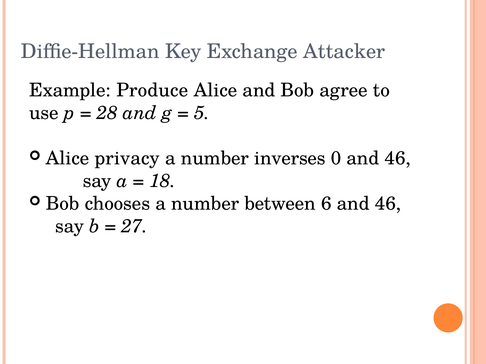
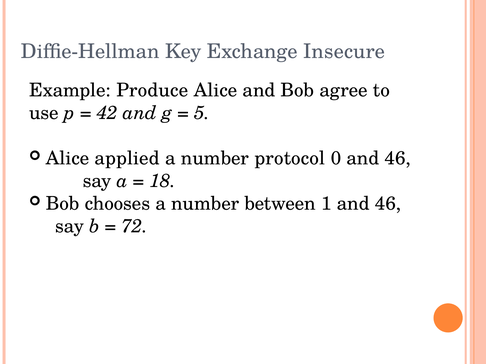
Attacker: Attacker -> Insecure
28: 28 -> 42
privacy: privacy -> applied
inverses: inverses -> protocol
6: 6 -> 1
27: 27 -> 72
